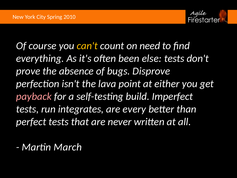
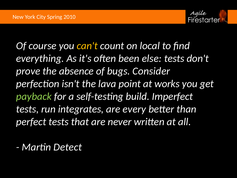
need: need -> local
Disprove: Disprove -> Consider
either: either -> works
payback colour: pink -> light green
March: March -> Detect
